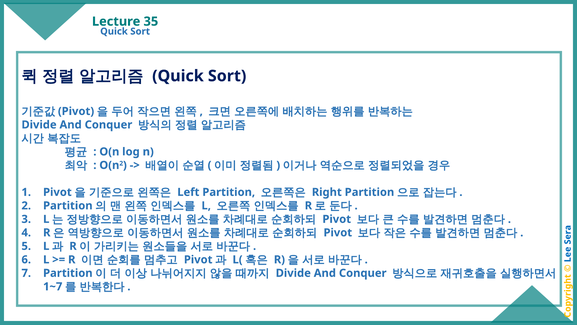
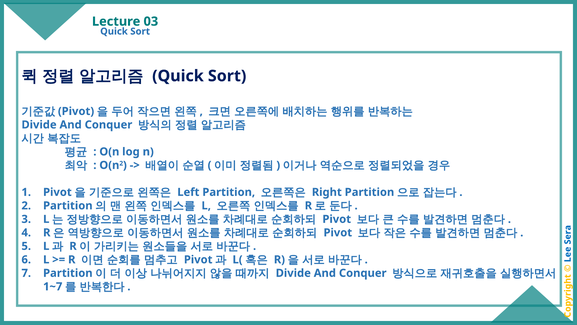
35: 35 -> 03
